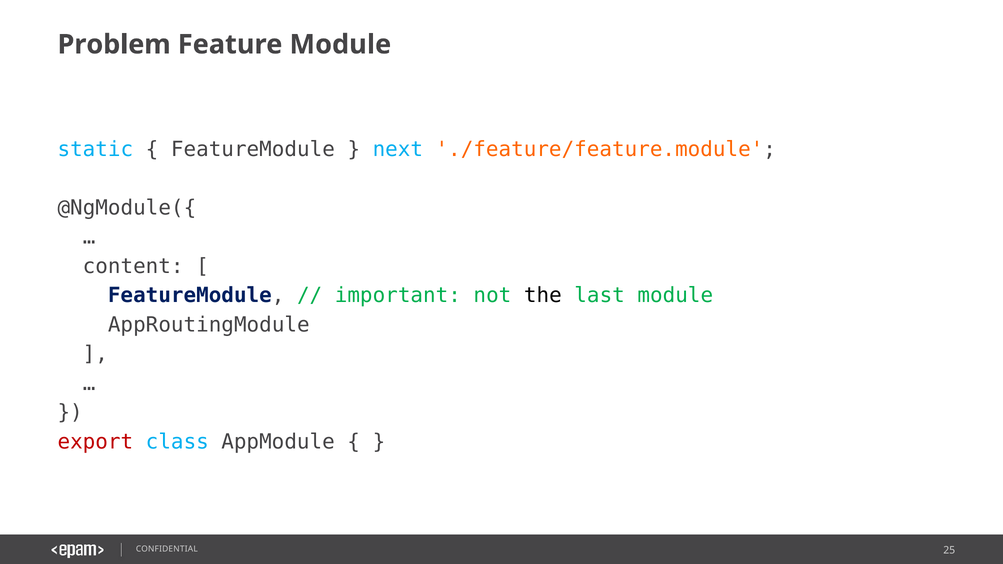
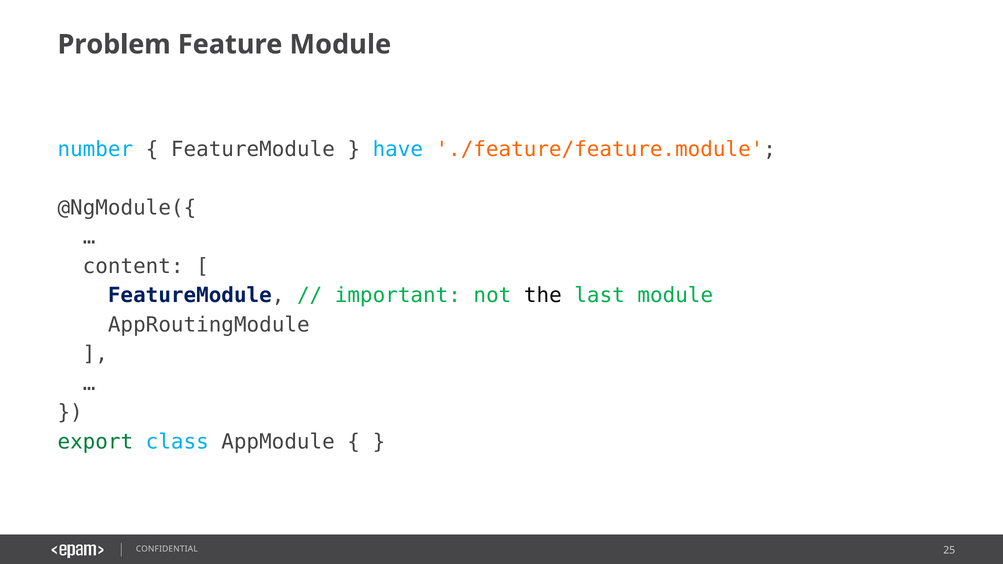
static: static -> number
next: next -> have
export colour: red -> green
